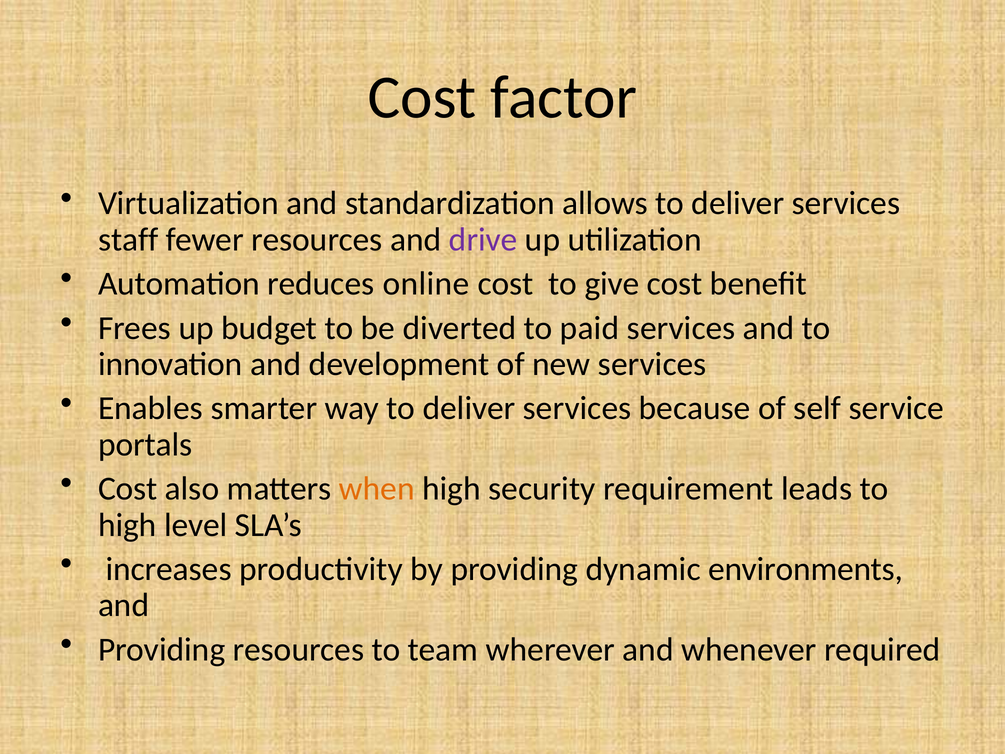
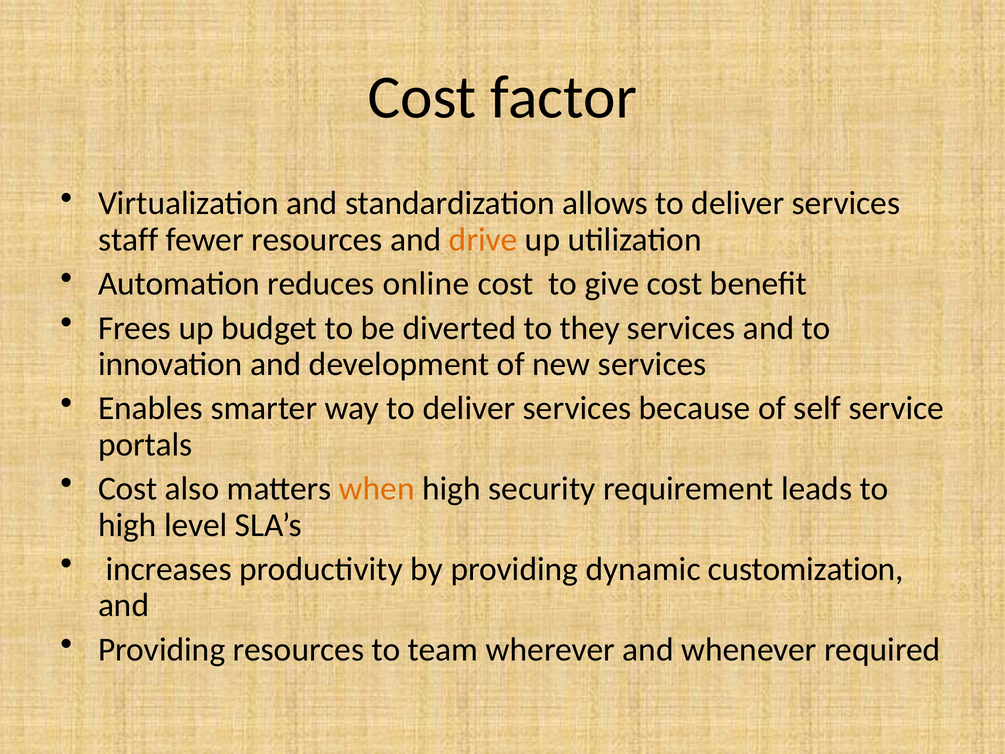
drive colour: purple -> orange
paid: paid -> they
environments: environments -> customization
